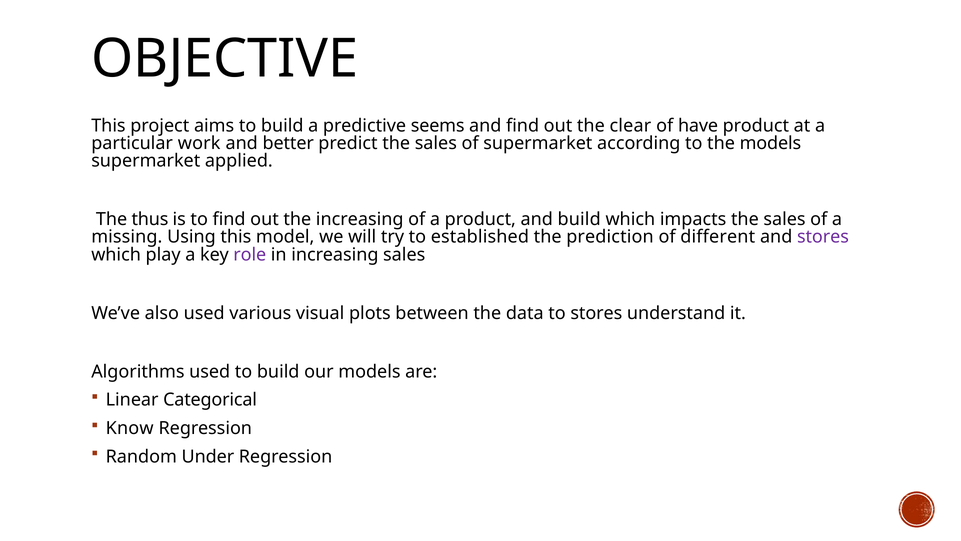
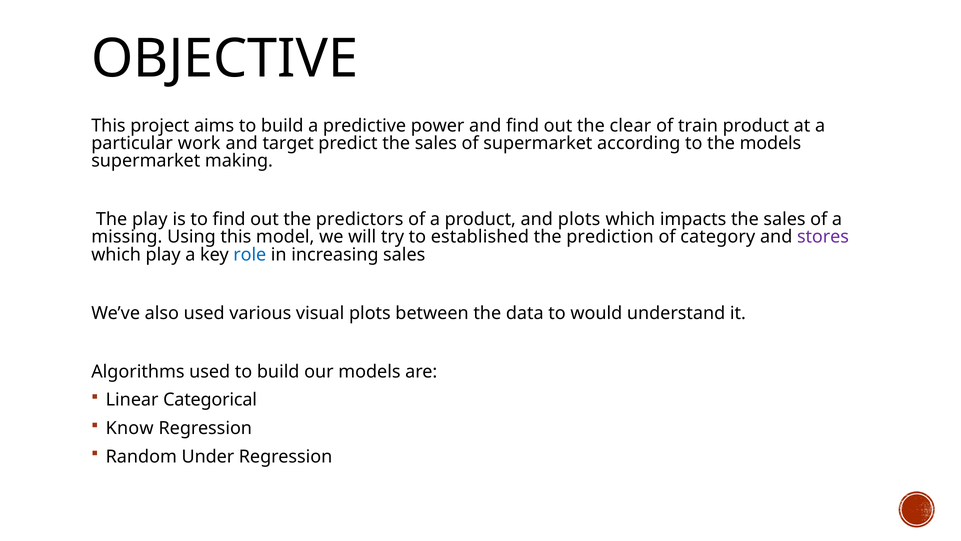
seems: seems -> power
have: have -> train
better: better -> target
applied: applied -> making
The thus: thus -> play
the increasing: increasing -> predictors
and build: build -> plots
different: different -> category
role colour: purple -> blue
to stores: stores -> would
